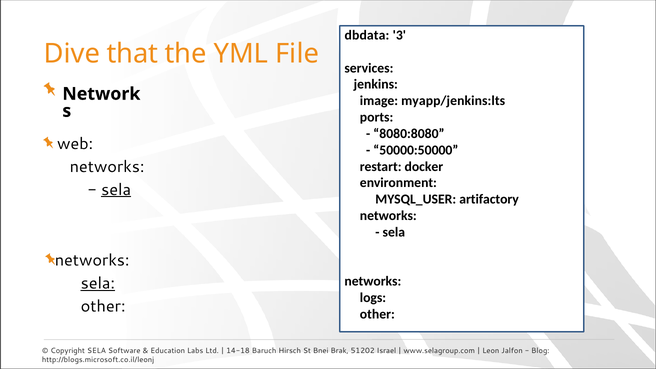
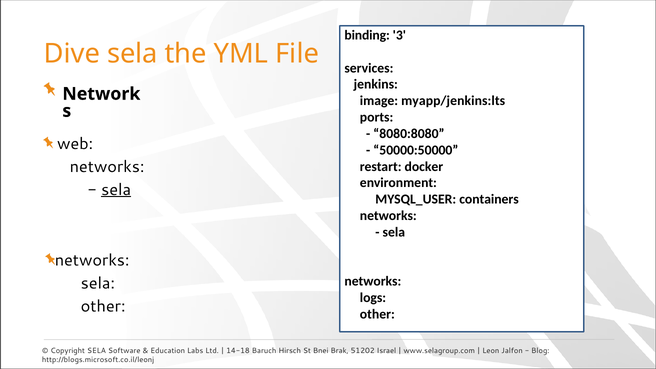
dbdata: dbdata -> binding
Dive that: that -> sela
artifactory: artifactory -> containers
sela at (98, 283) underline: present -> none
